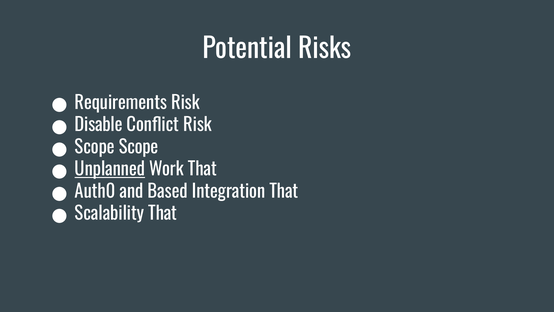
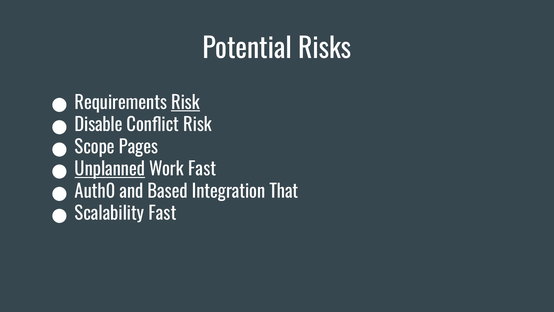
Risk at (185, 103) underline: none -> present
Scope Scope: Scope -> Pages
Work That: That -> Fast
Scalability That: That -> Fast
